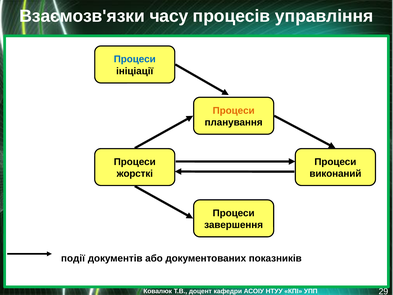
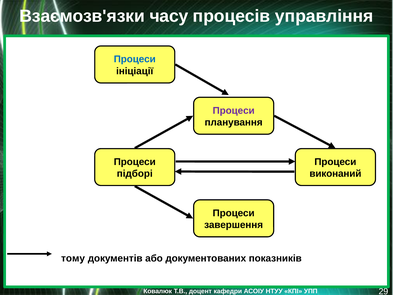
Процеси at (234, 110) colour: orange -> purple
жорсткі: жорсткі -> підборі
події: події -> тому
